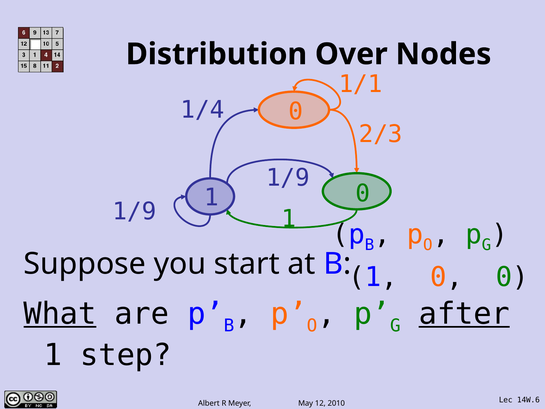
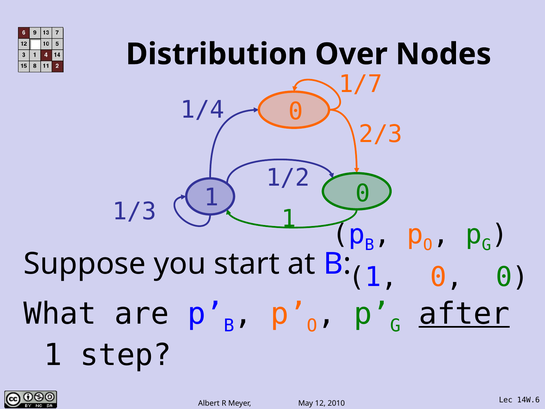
1/1: 1/1 -> 1/7
1/9 at (288, 178): 1/9 -> 1/2
1/9 at (134, 211): 1/9 -> 1/3
What underline: present -> none
